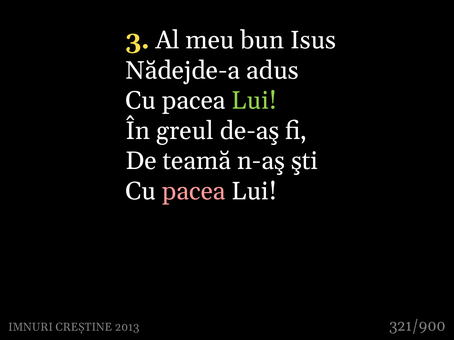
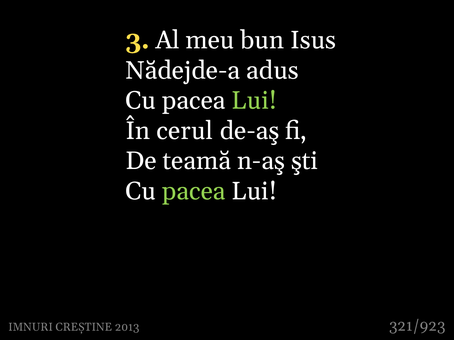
greul: greul -> cerul
pacea at (194, 192) colour: pink -> light green
321/900: 321/900 -> 321/923
